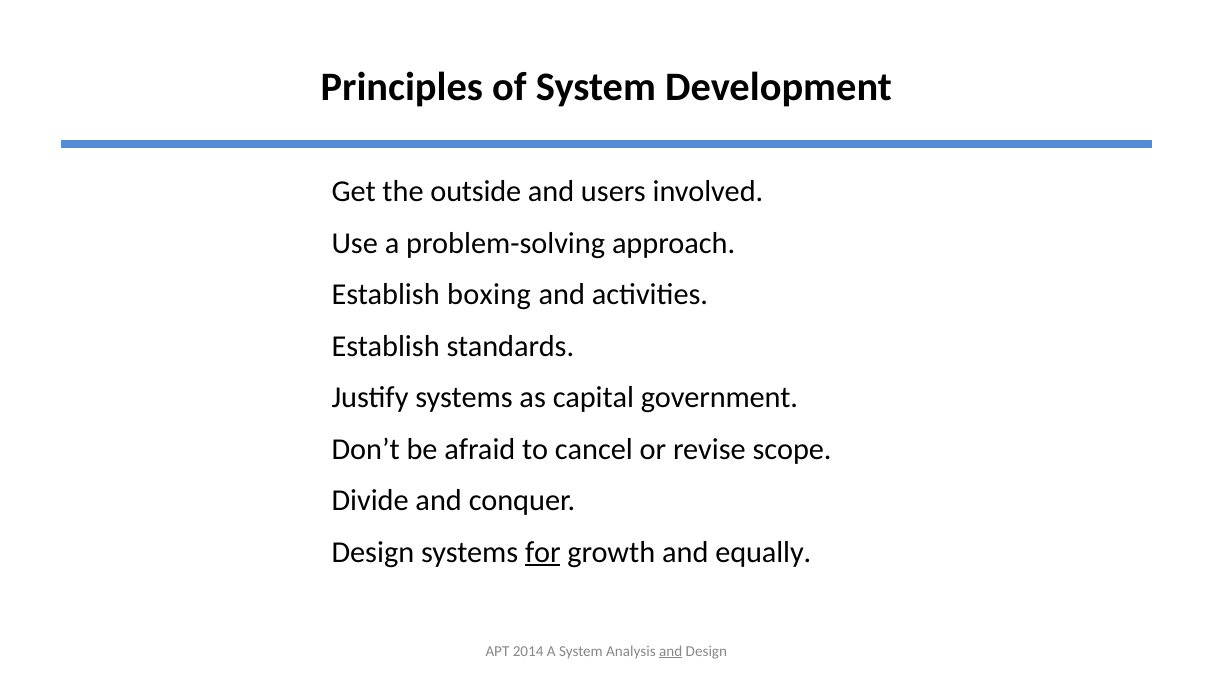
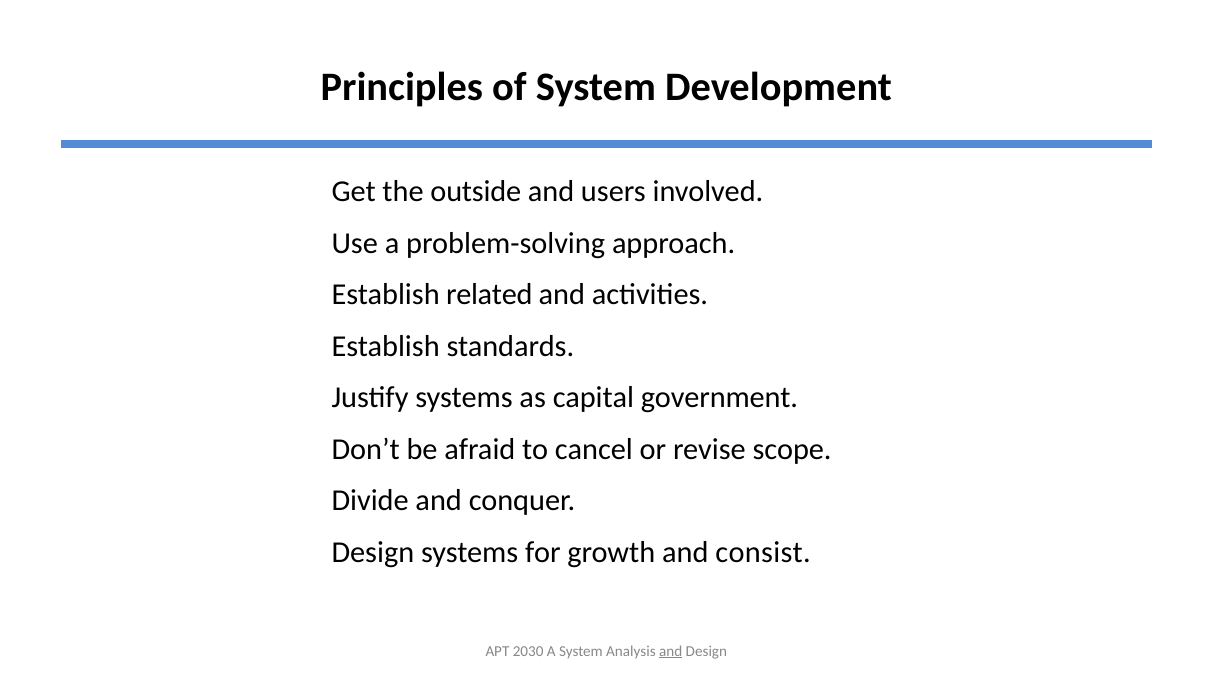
boxing: boxing -> related
for underline: present -> none
equally: equally -> consist
2014: 2014 -> 2030
